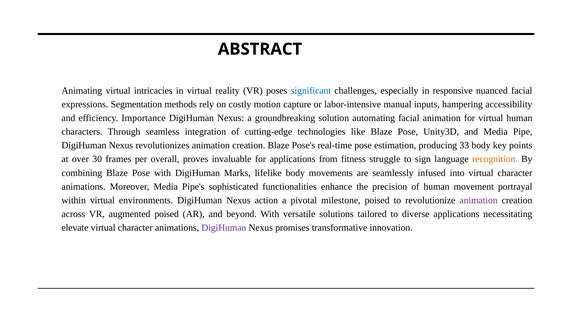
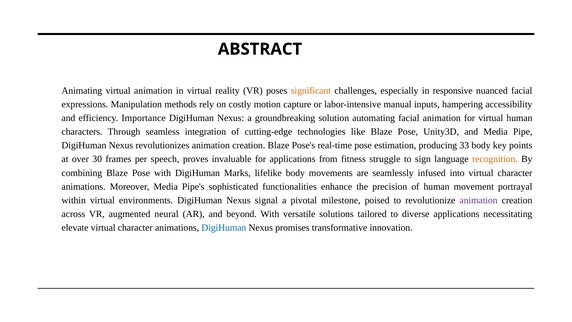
virtual intricacies: intricacies -> animation
significant colour: blue -> orange
Segmentation: Segmentation -> Manipulation
overall: overall -> speech
action: action -> signal
augmented poised: poised -> neural
DigiHuman at (224, 228) colour: purple -> blue
